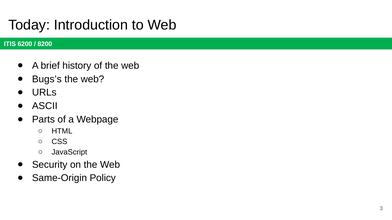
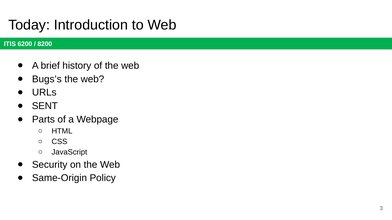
ASCII: ASCII -> SENT
